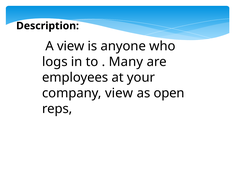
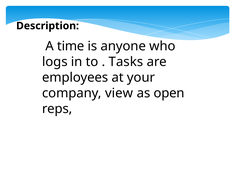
A view: view -> time
Many: Many -> Tasks
